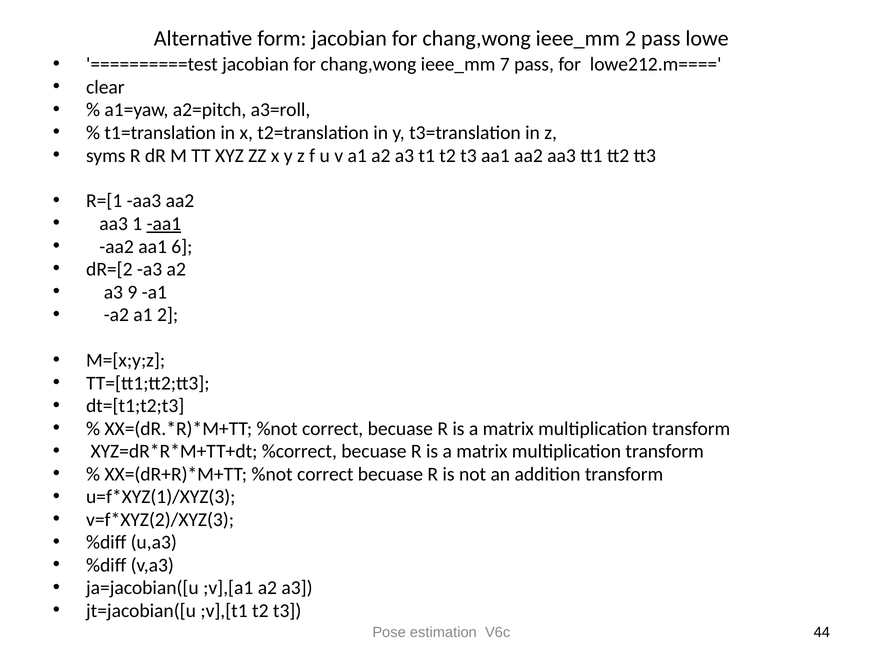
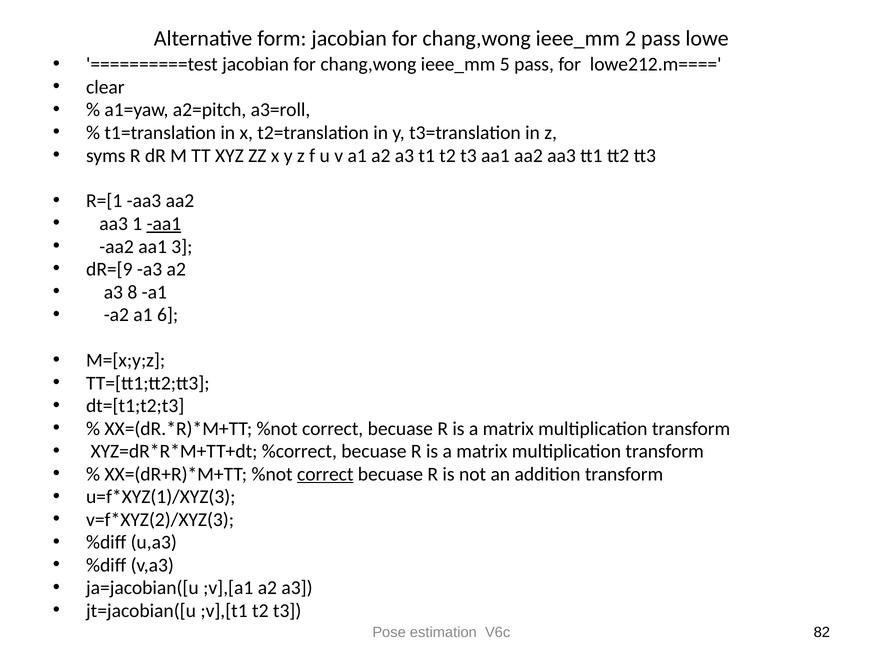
7: 7 -> 5
6: 6 -> 3
dR=[2: dR=[2 -> dR=[9
9: 9 -> 8
a1 2: 2 -> 6
correct at (325, 474) underline: none -> present
44: 44 -> 82
